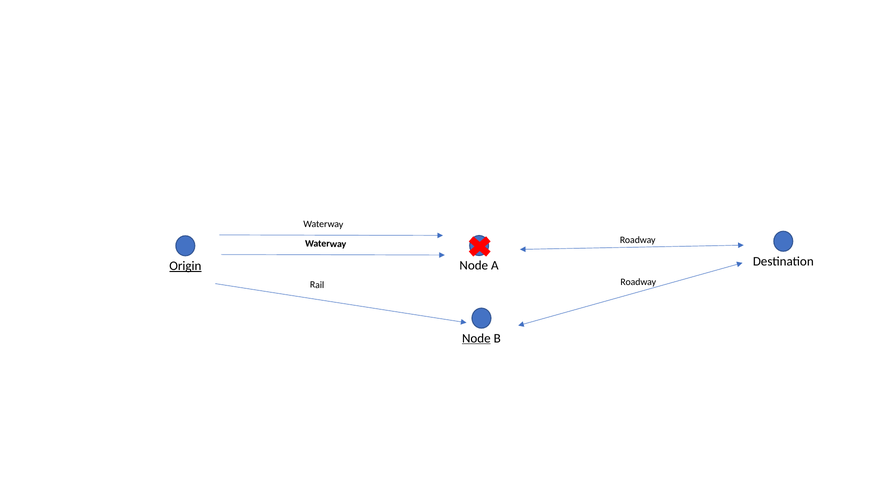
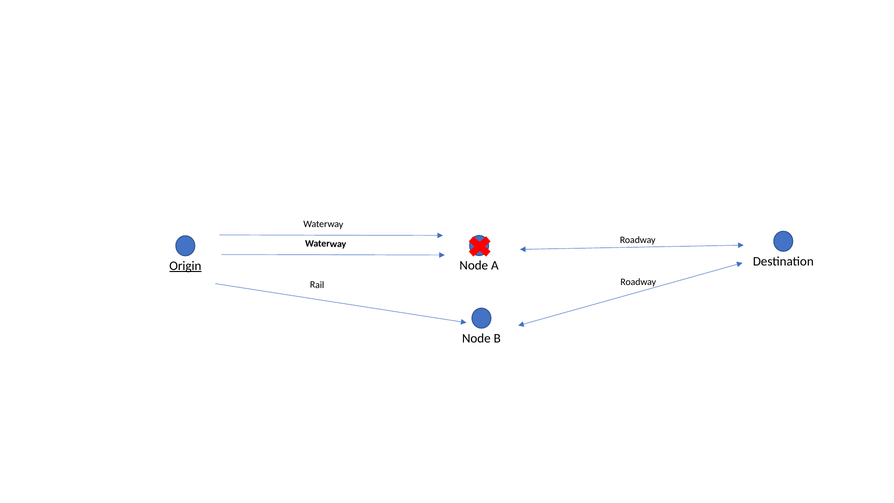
Node at (476, 338) underline: present -> none
